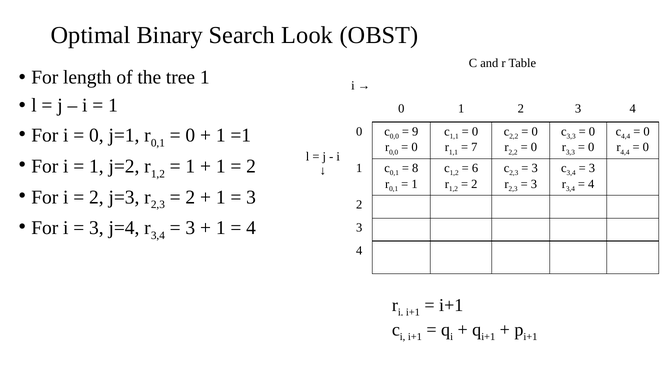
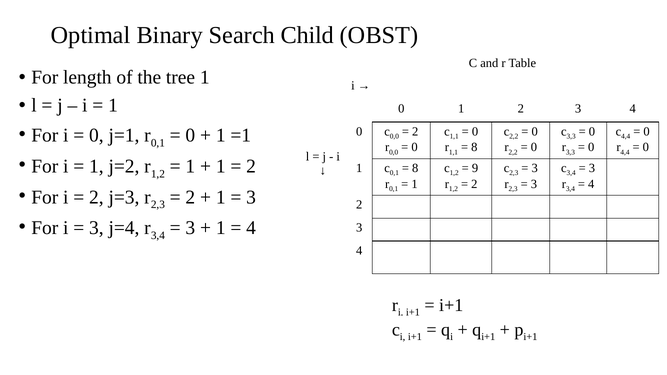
Look: Look -> Child
9 at (415, 132): 9 -> 2
7 at (474, 147): 7 -> 8
6: 6 -> 9
